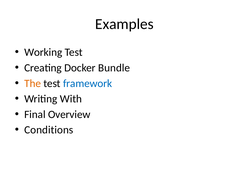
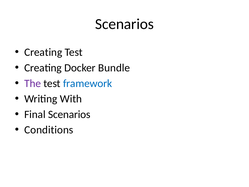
Examples at (124, 24): Examples -> Scenarios
Working at (43, 52): Working -> Creating
The colour: orange -> purple
Final Overview: Overview -> Scenarios
